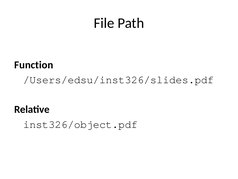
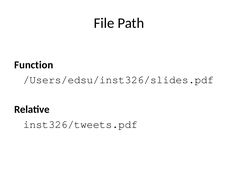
inst326/object.pdf: inst326/object.pdf -> inst326/tweets.pdf
